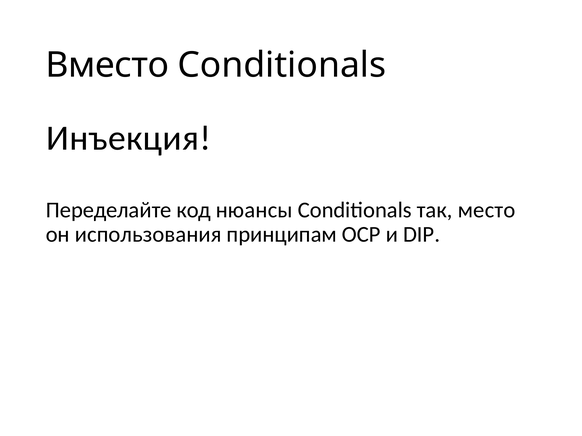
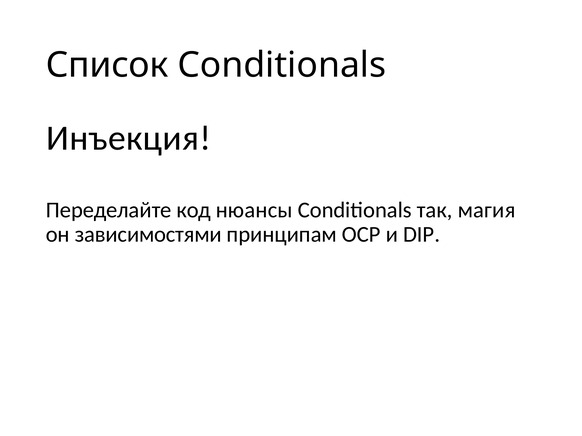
Вместо: Вместо -> Список
место: место -> магия
использования: использования -> зависимостями
